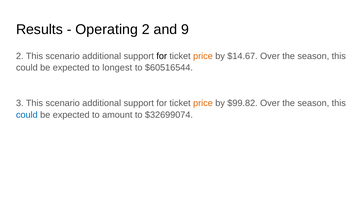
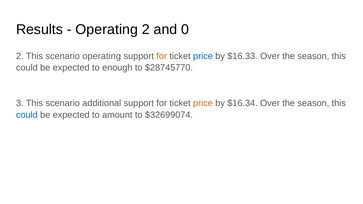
9: 9 -> 0
2 This scenario additional: additional -> operating
for at (162, 56) colour: black -> orange
price at (203, 56) colour: orange -> blue
$14.67: $14.67 -> $16.33
longest: longest -> enough
$60516544: $60516544 -> $28745770
$99.82: $99.82 -> $16.34
